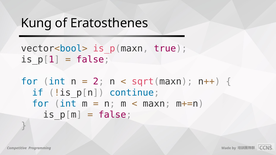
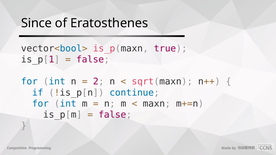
Kung: Kung -> Since
